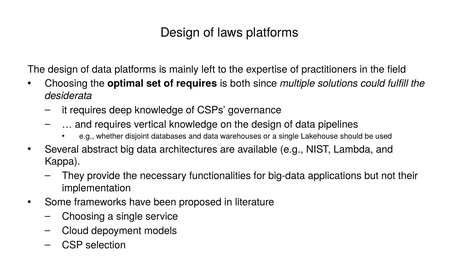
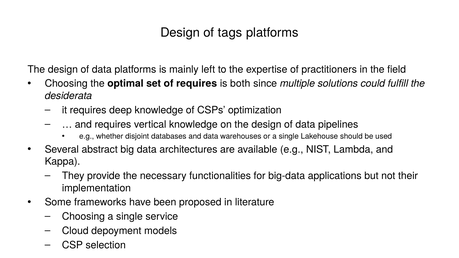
laws: laws -> tags
governance: governance -> optimization
